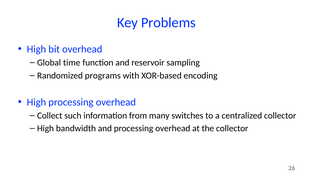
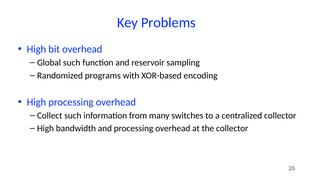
Global time: time -> such
